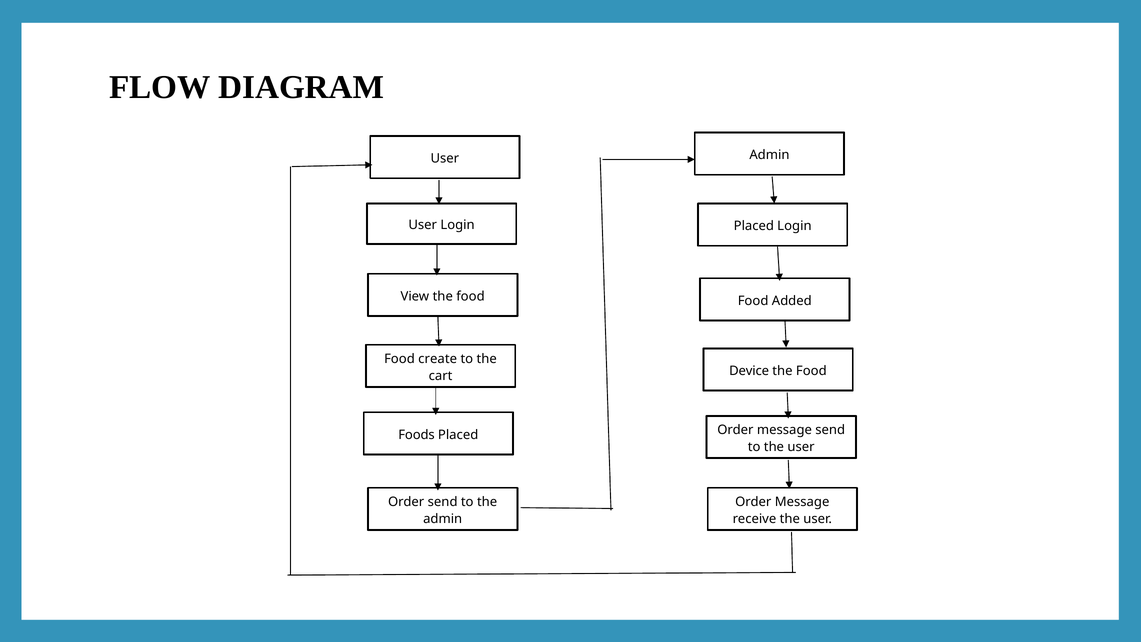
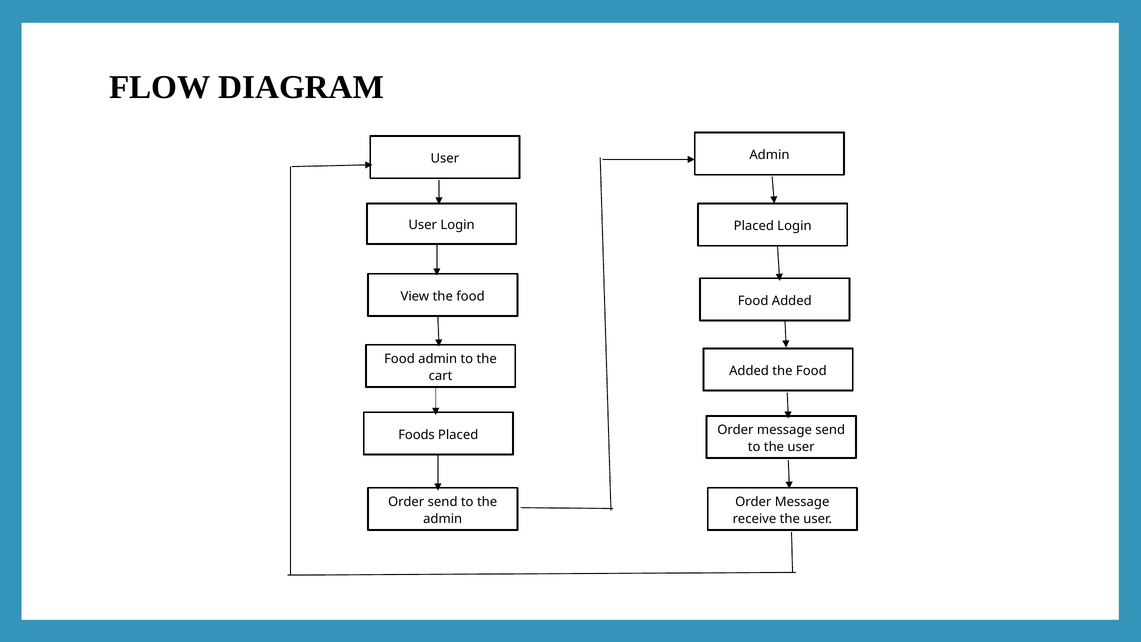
Food create: create -> admin
Device at (749, 371): Device -> Added
